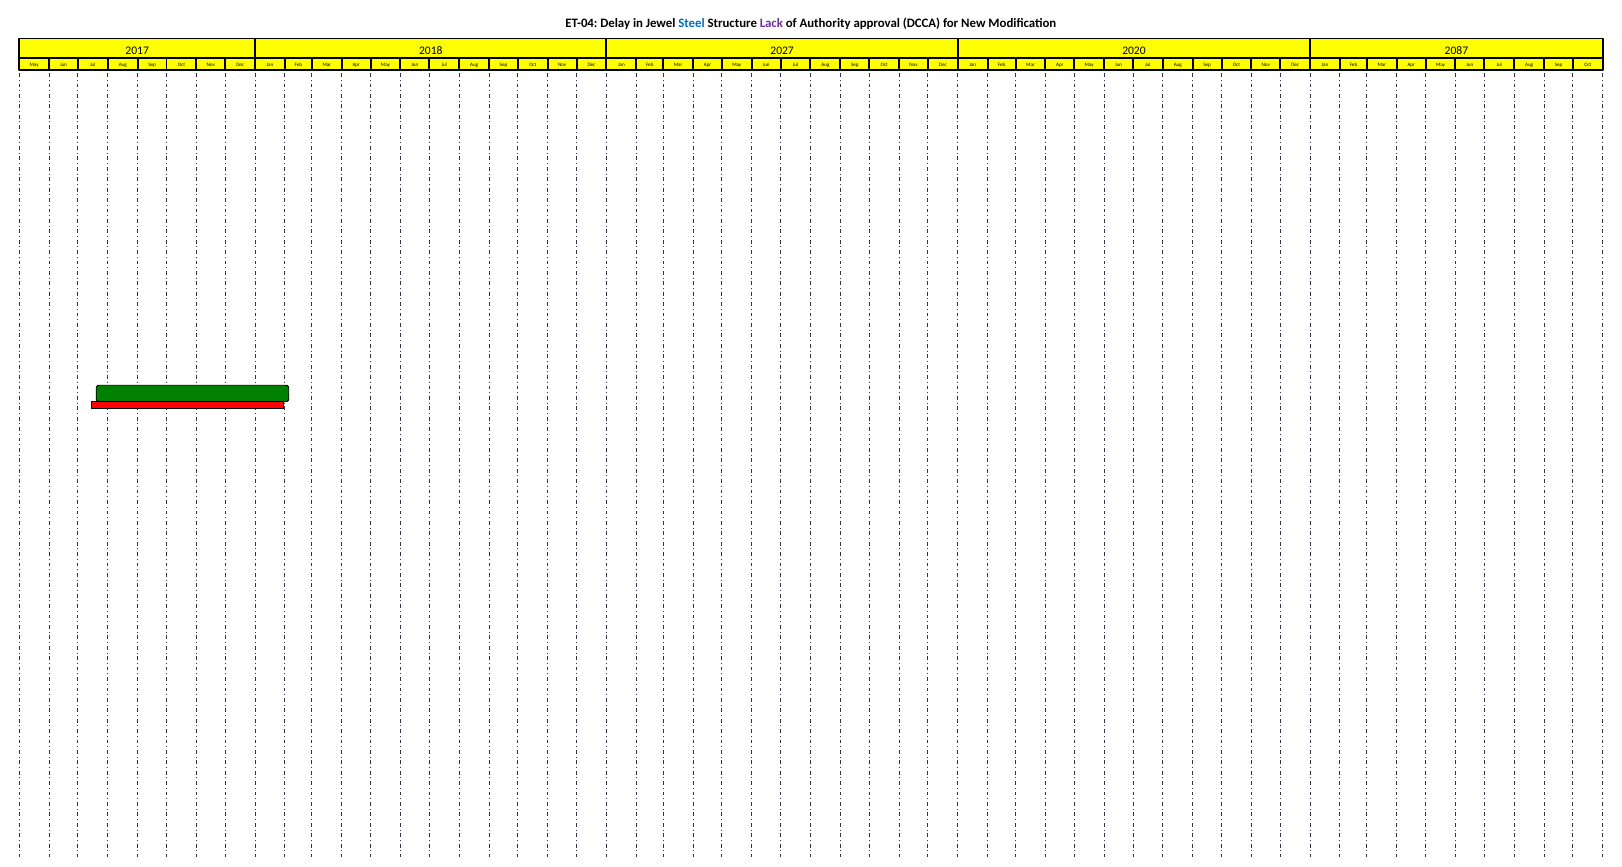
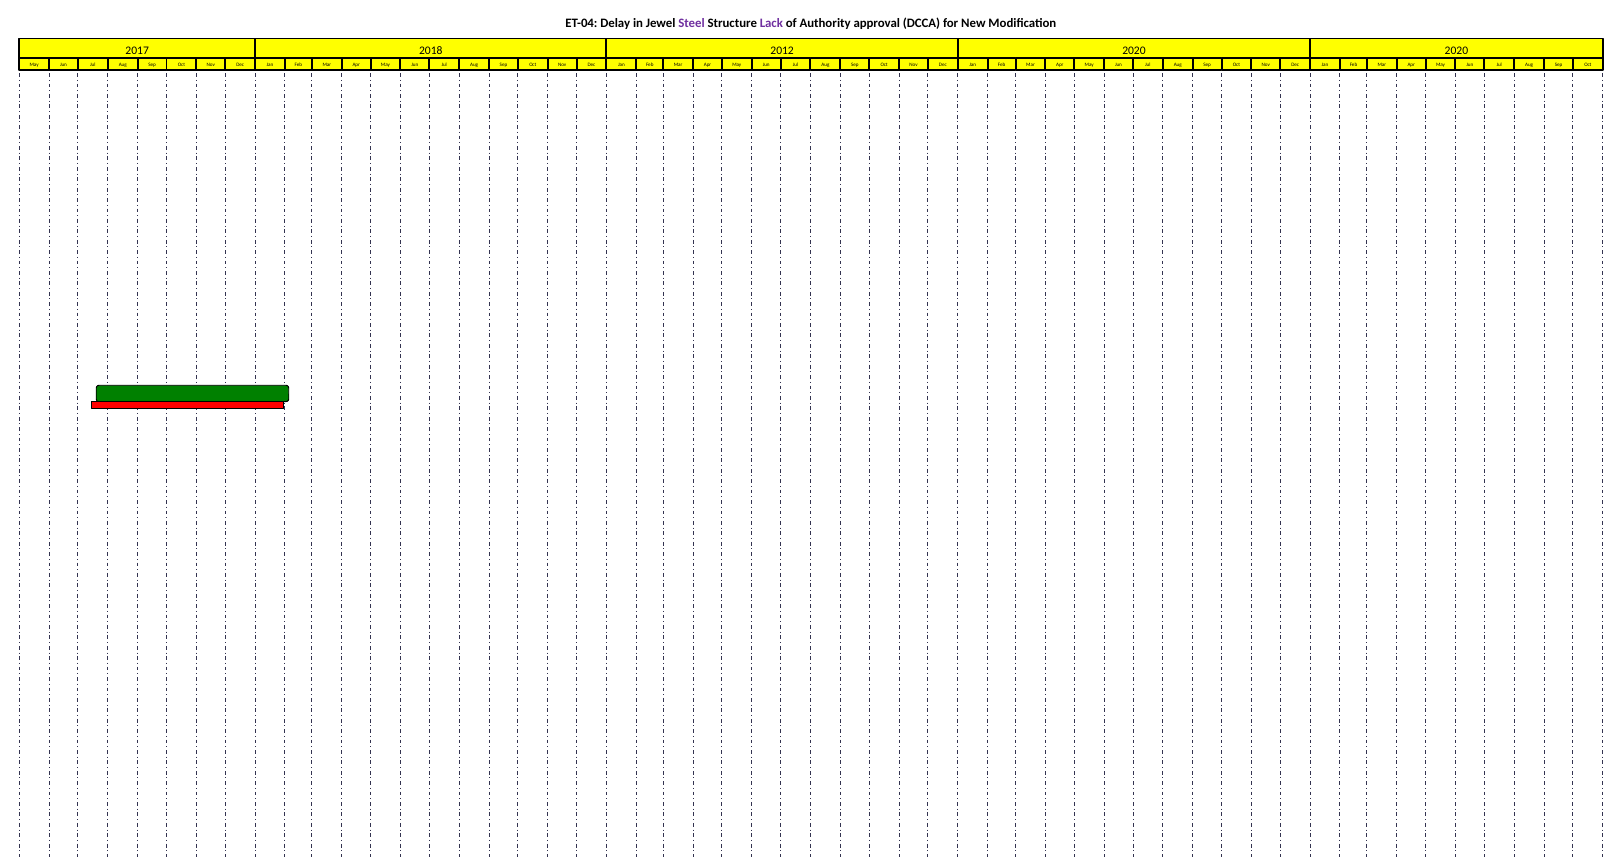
Steel colour: blue -> purple
2027: 2027 -> 2012
2020 2087: 2087 -> 2020
